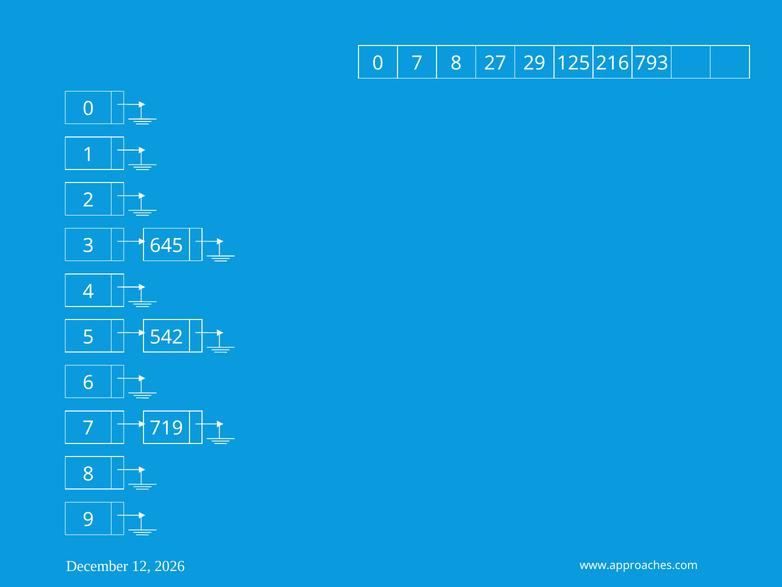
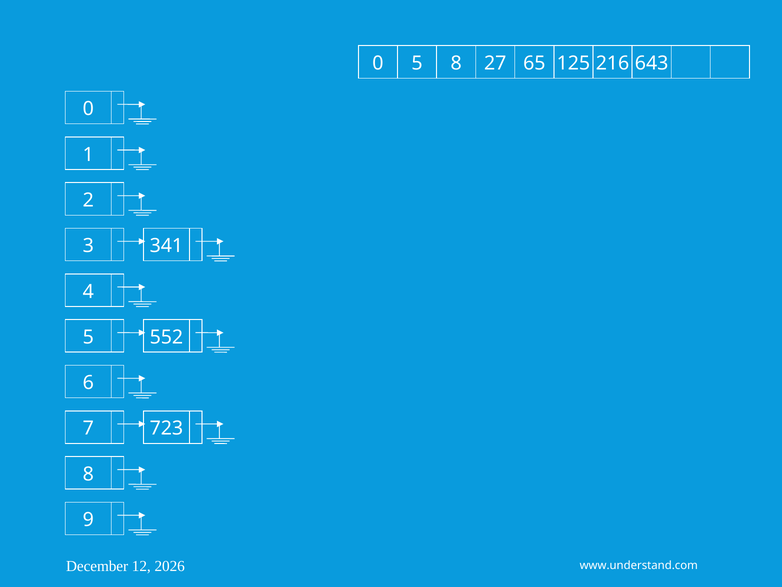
0 7: 7 -> 5
29: 29 -> 65
793: 793 -> 643
645: 645 -> 341
542: 542 -> 552
719: 719 -> 723
www.approaches.com: www.approaches.com -> www.understand.com
